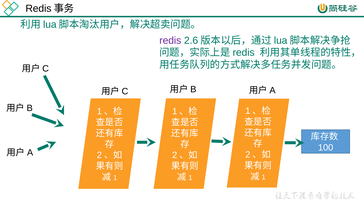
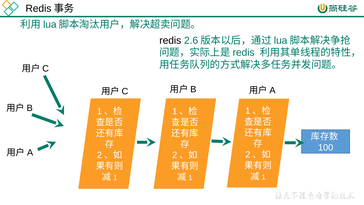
redis colour: purple -> black
